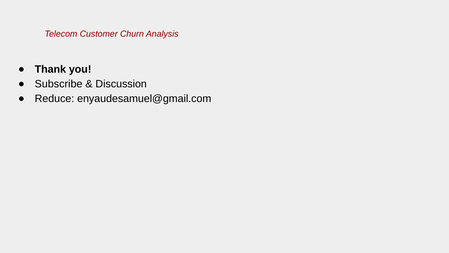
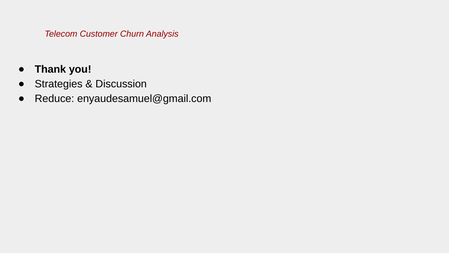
Subscribe: Subscribe -> Strategies
